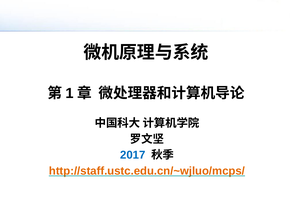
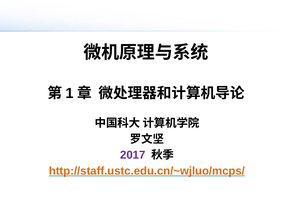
2017 colour: blue -> purple
